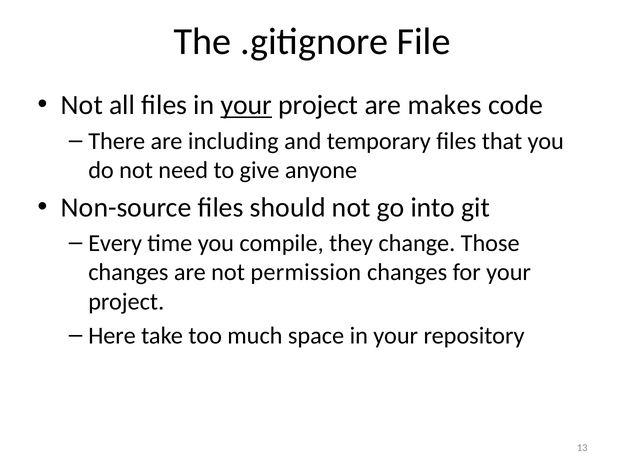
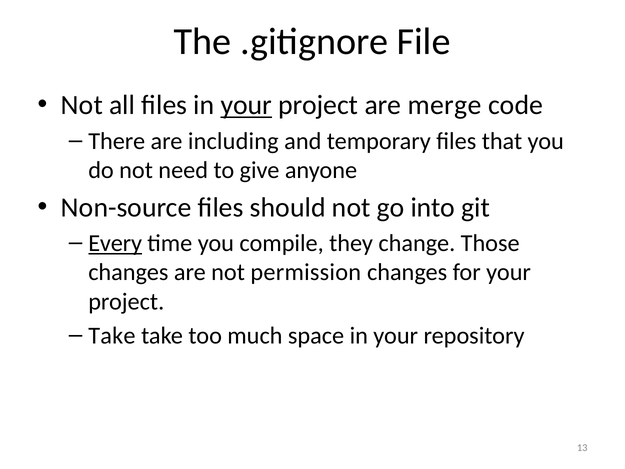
makes: makes -> merge
Every underline: none -> present
Here at (112, 336): Here -> Take
